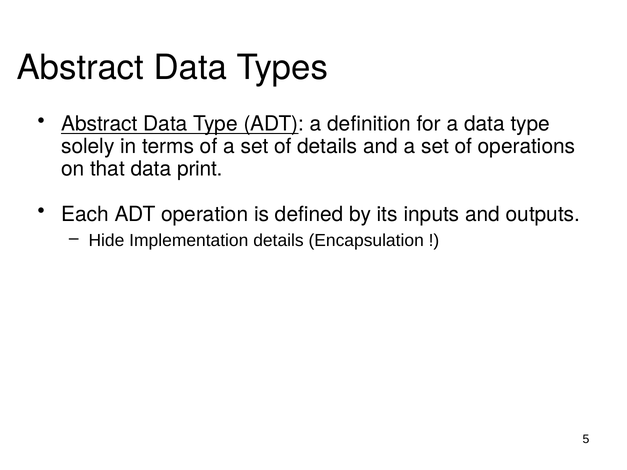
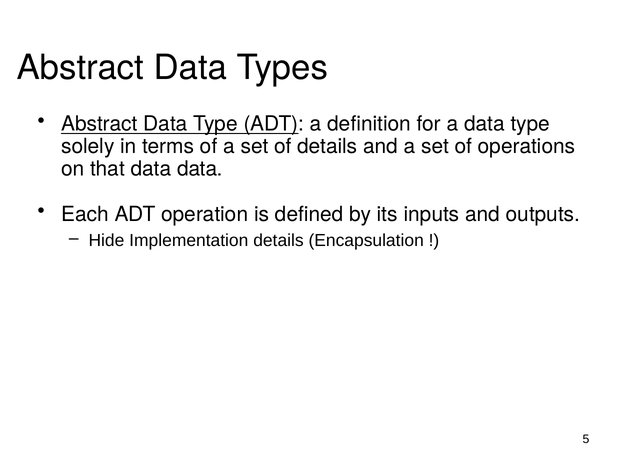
data print: print -> data
